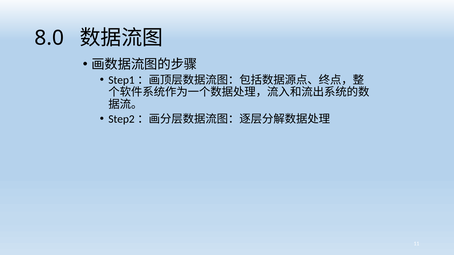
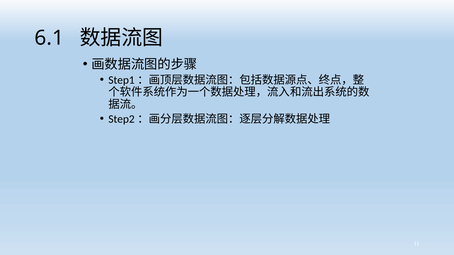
8.0: 8.0 -> 6.1
